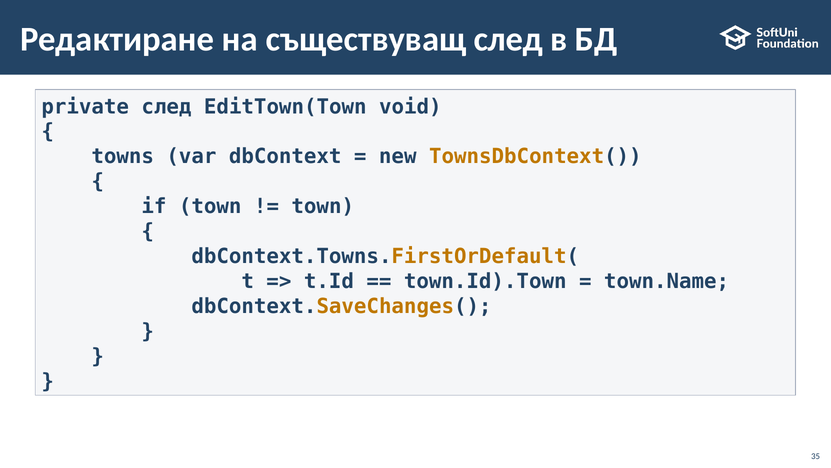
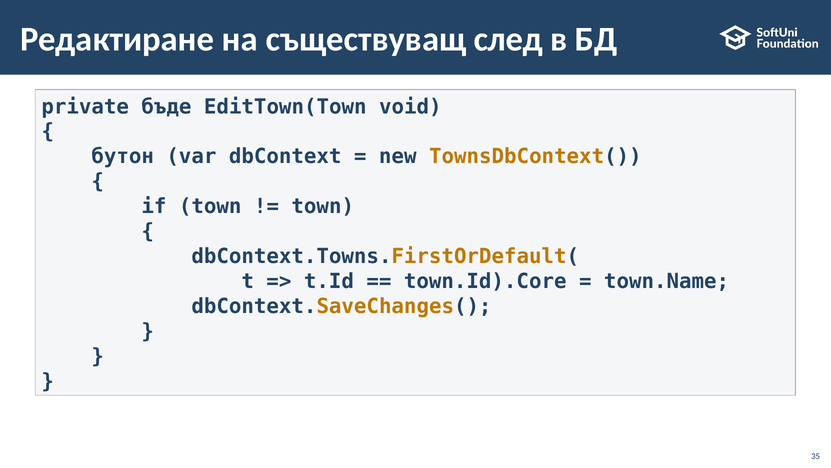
private след: след -> бъде
towns: towns -> бутон
town.Id).Town: town.Id).Town -> town.Id).Core
